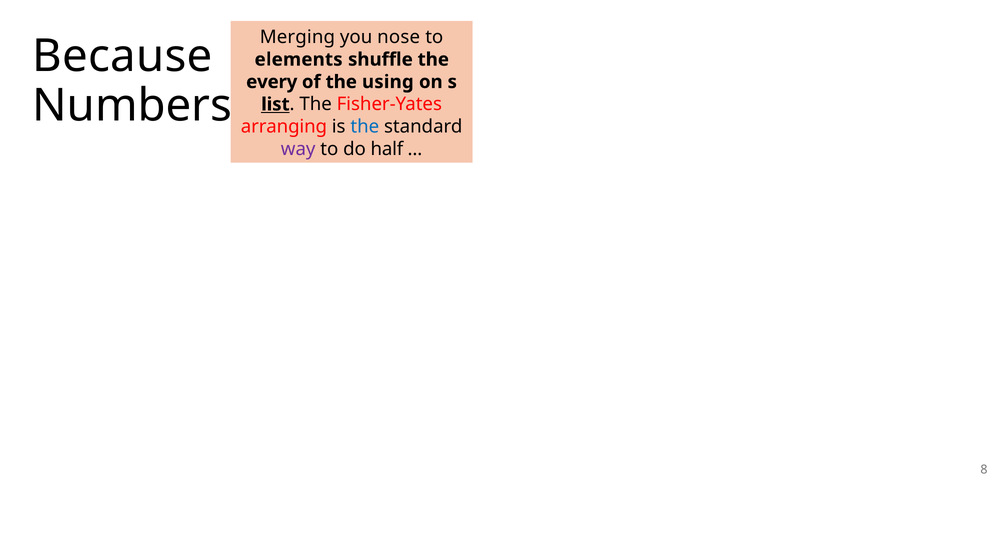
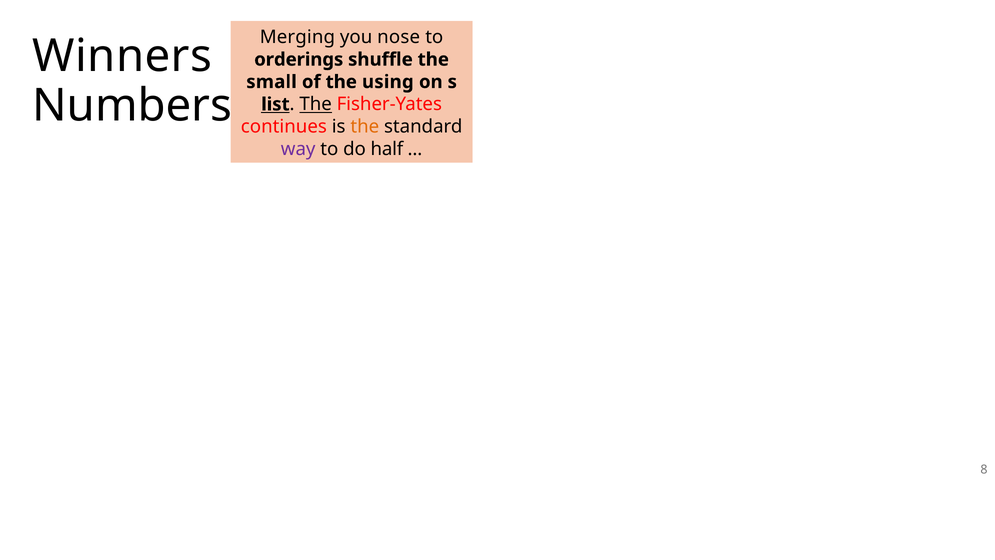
Because: Because -> Winners
elements: elements -> orderings
every: every -> small
The at (316, 104) underline: none -> present
arranging: arranging -> continues
the at (365, 127) colour: blue -> orange
